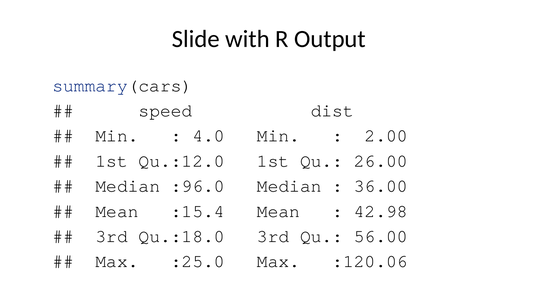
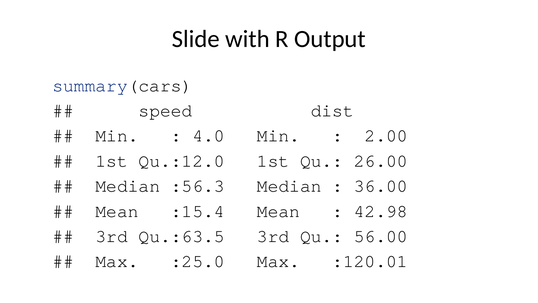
:96.0: :96.0 -> :56.3
Qu.:18.0: Qu.:18.0 -> Qu.:63.5
:120.06: :120.06 -> :120.01
